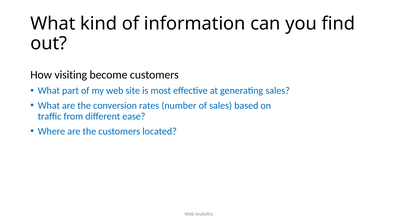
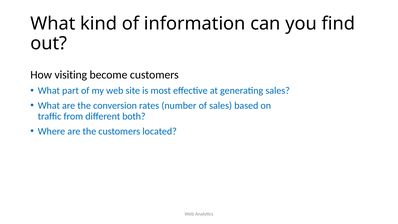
ease: ease -> both
